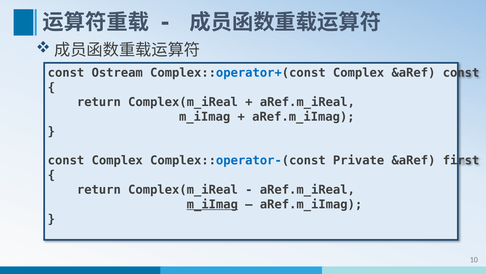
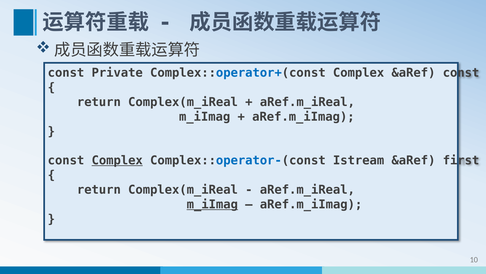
Ostream: Ostream -> Private
Complex at (117, 160) underline: none -> present
Private: Private -> Istream
